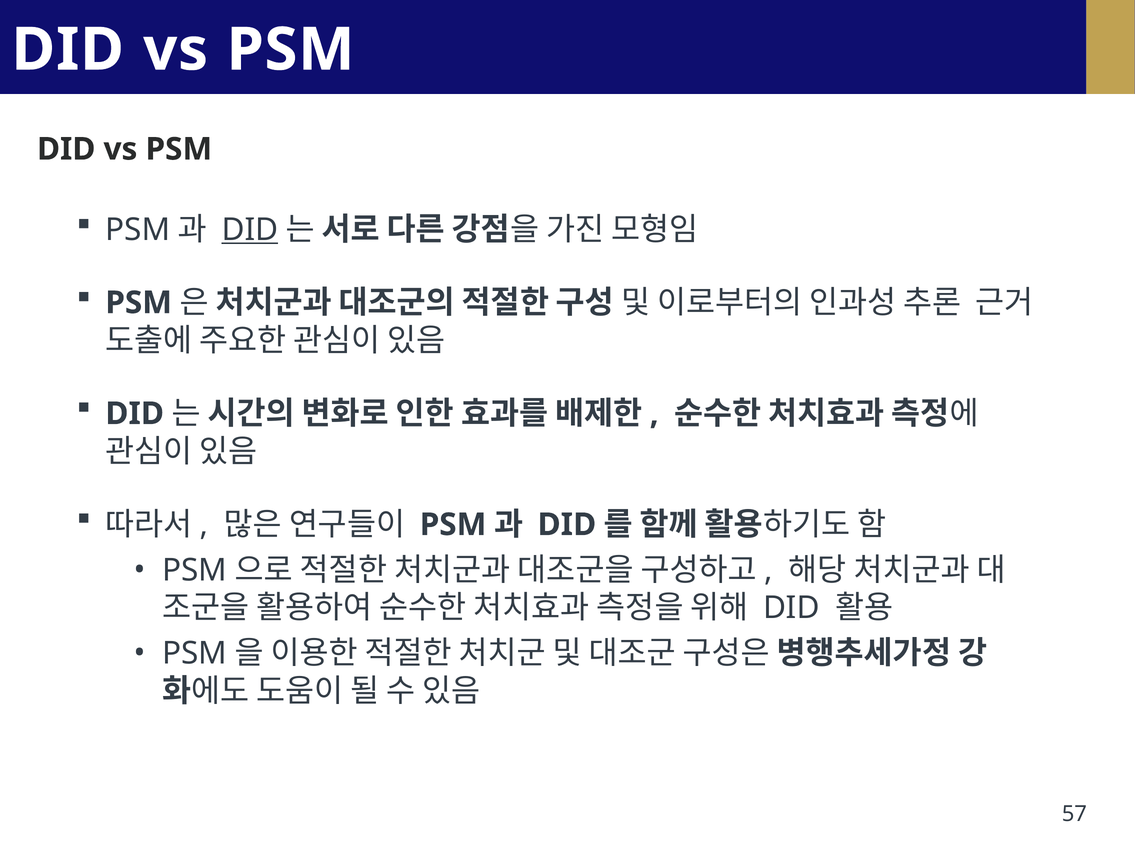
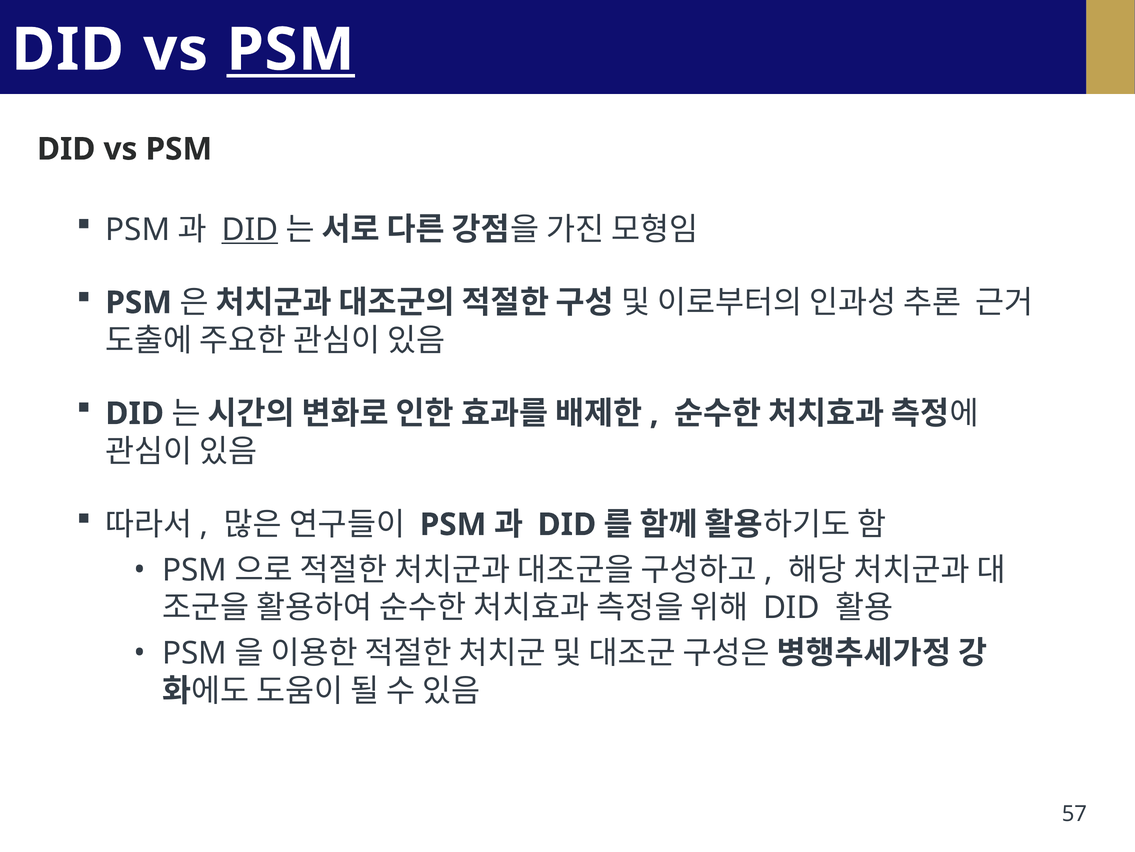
PSM at (291, 50) underline: none -> present
